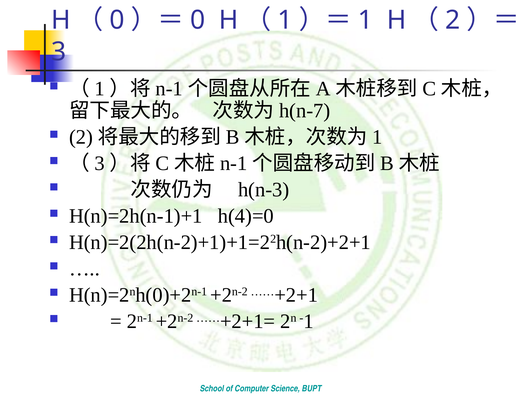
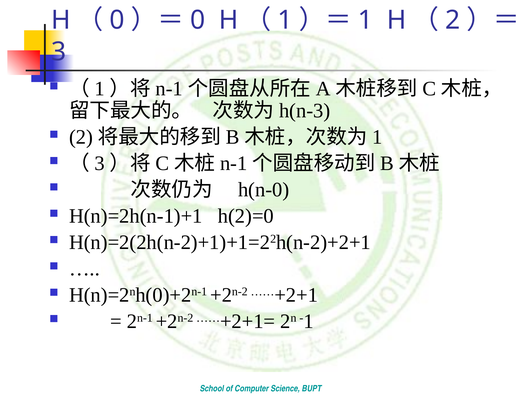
h(n-7: h(n-7 -> h(n-3
h(n-3: h(n-3 -> h(n-0
h(4)=0: h(4)=0 -> h(2)=0
